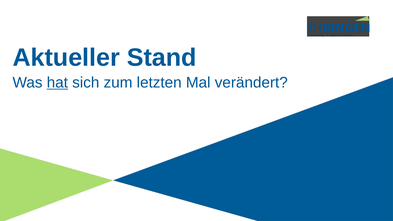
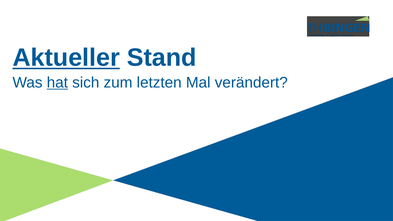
Aktueller underline: none -> present
